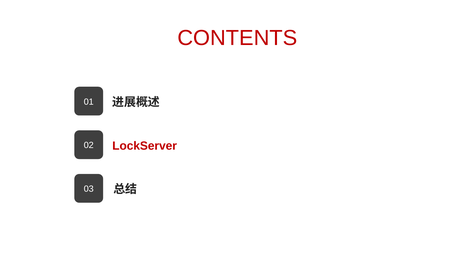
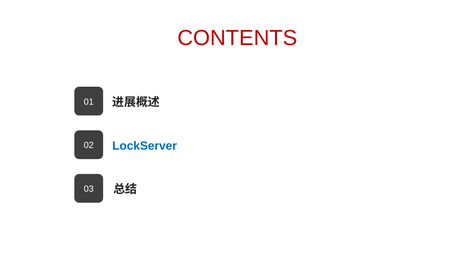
LockServer colour: red -> blue
